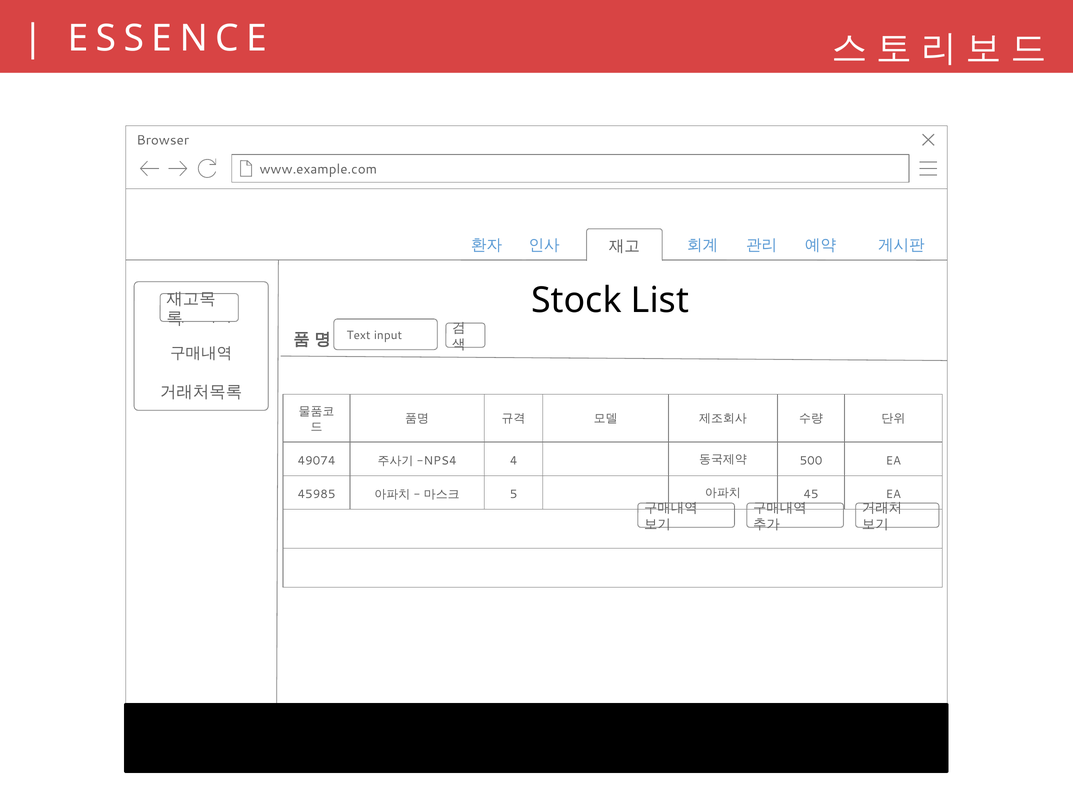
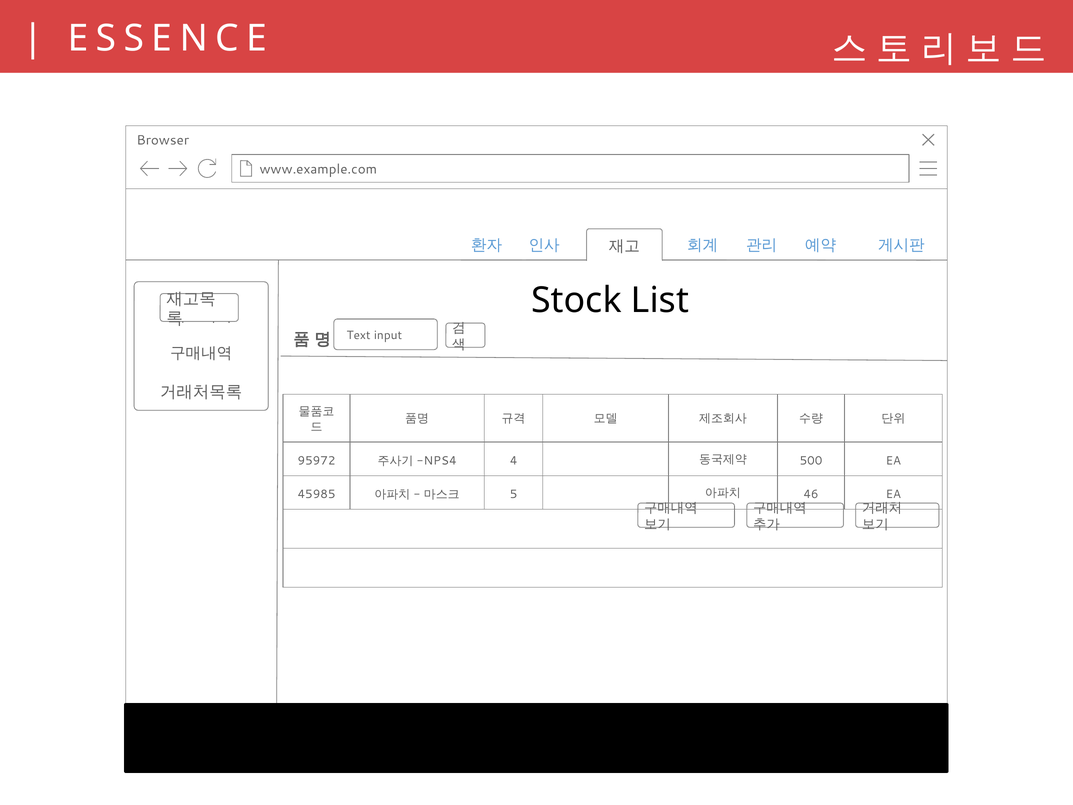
49074: 49074 -> 95972
45: 45 -> 46
